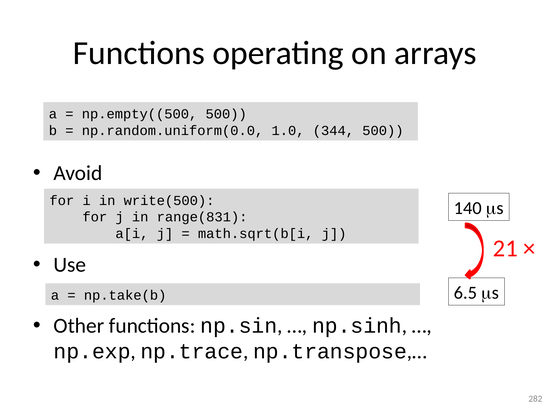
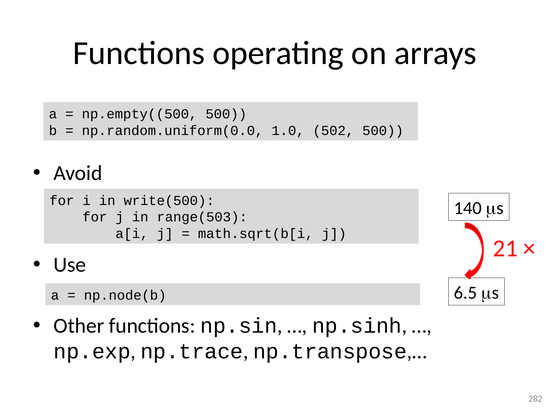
344: 344 -> 502
range(831: range(831 -> range(503
np.take(b: np.take(b -> np.node(b
